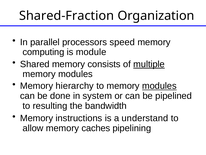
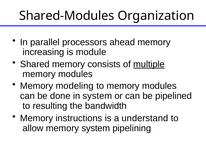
Shared-Fraction: Shared-Fraction -> Shared-Modules
speed: speed -> ahead
computing: computing -> increasing
hierarchy: hierarchy -> modeling
modules at (159, 86) underline: present -> none
memory caches: caches -> system
